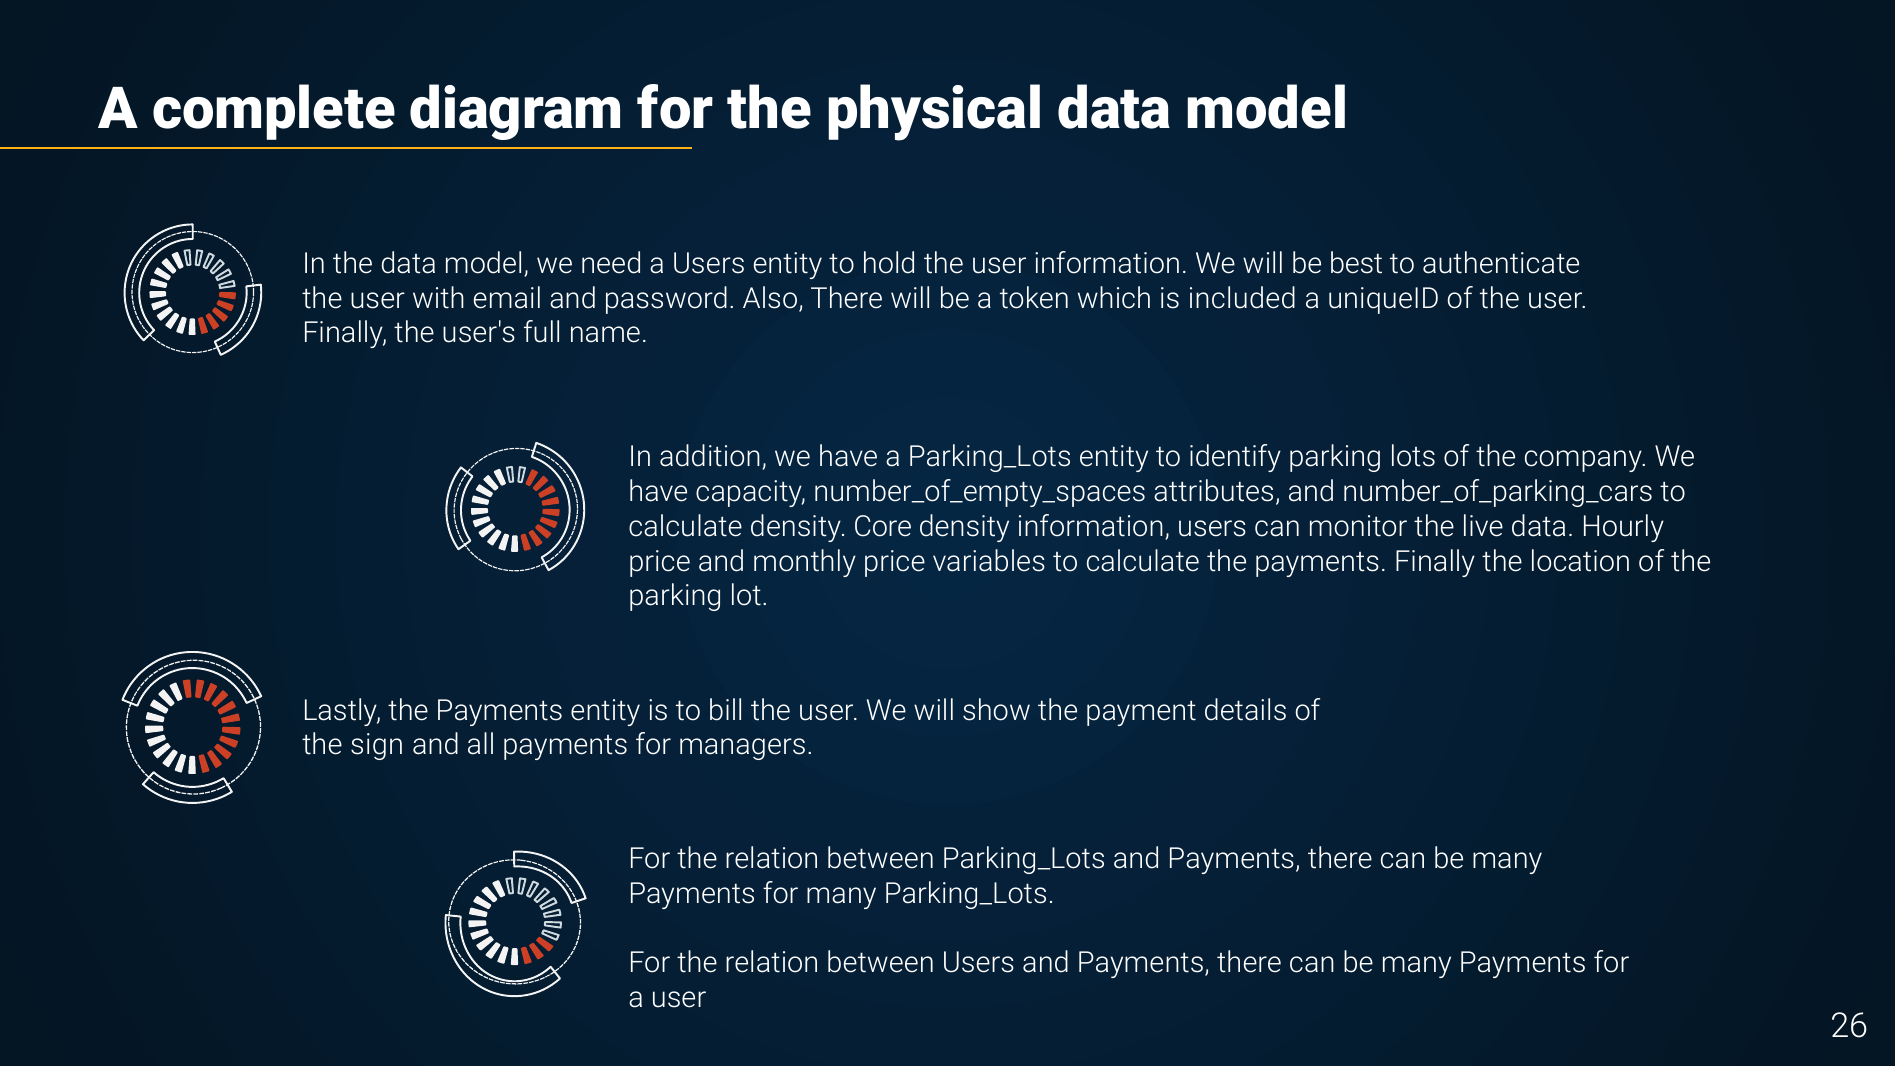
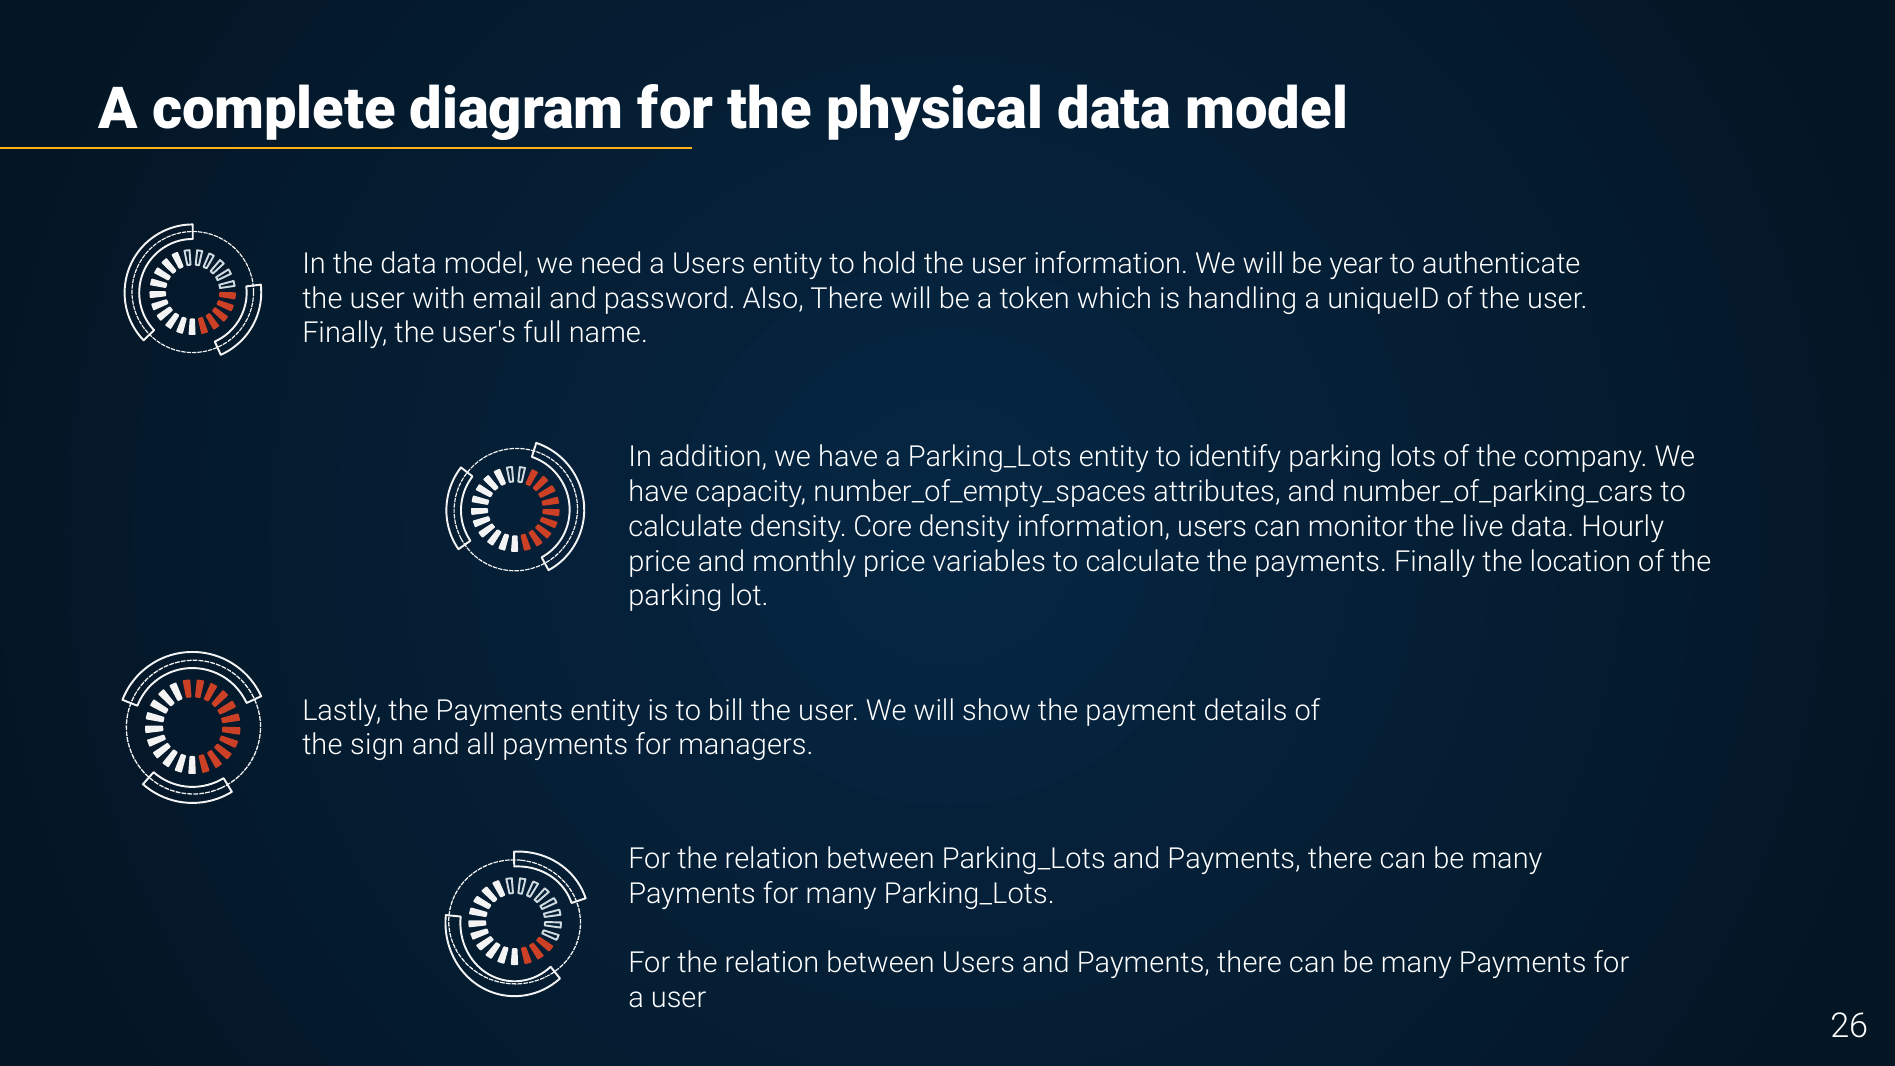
best: best -> year
included: included -> handling
